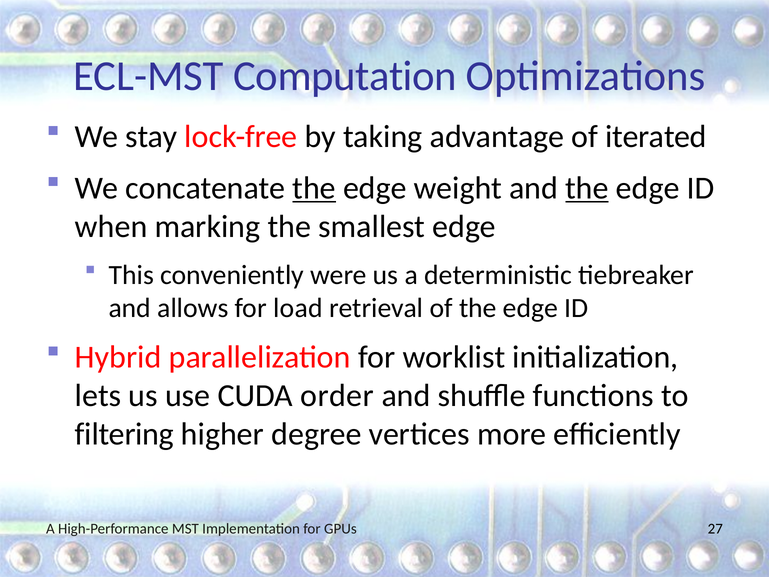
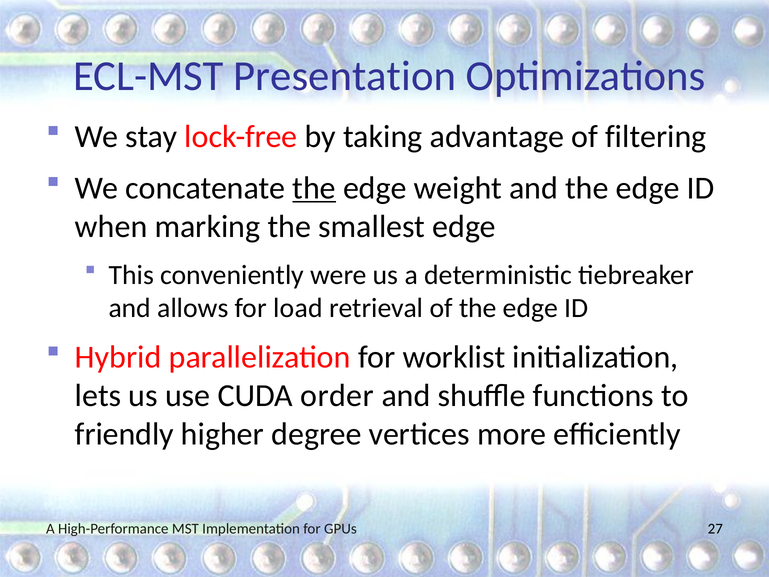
Computation: Computation -> Presentation
iterated: iterated -> filtering
the at (587, 188) underline: present -> none
filtering: filtering -> friendly
